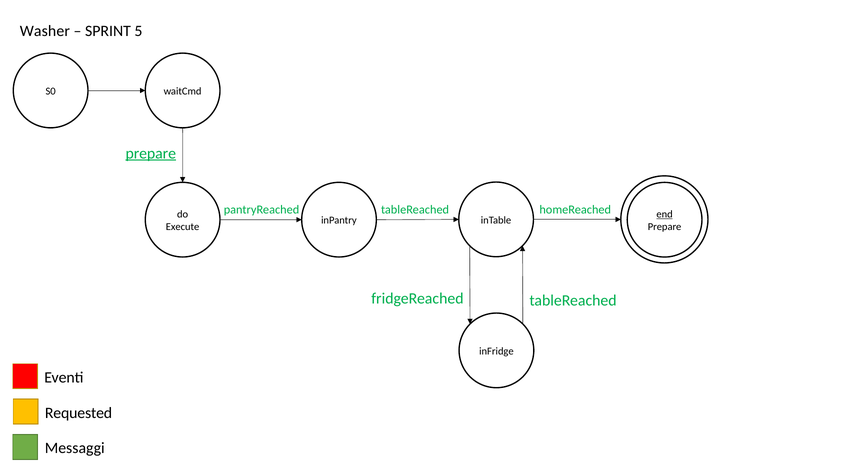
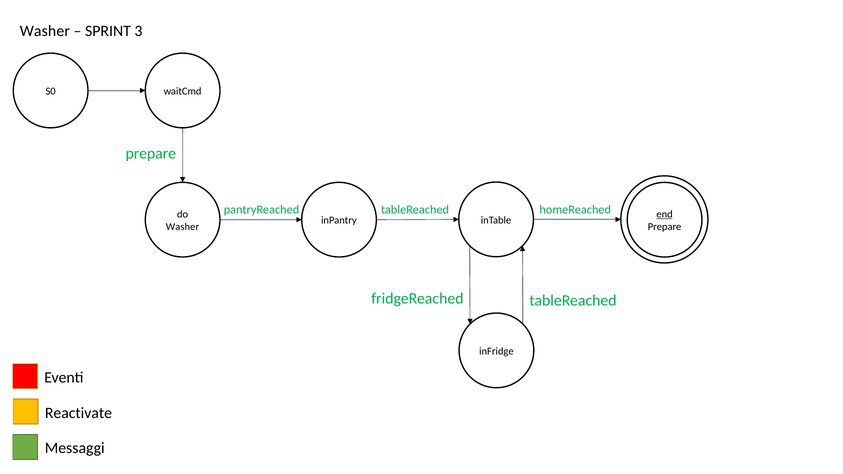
5: 5 -> 3
prepare at (151, 153) underline: present -> none
Execute at (183, 227): Execute -> Washer
Requested: Requested -> Reactivate
